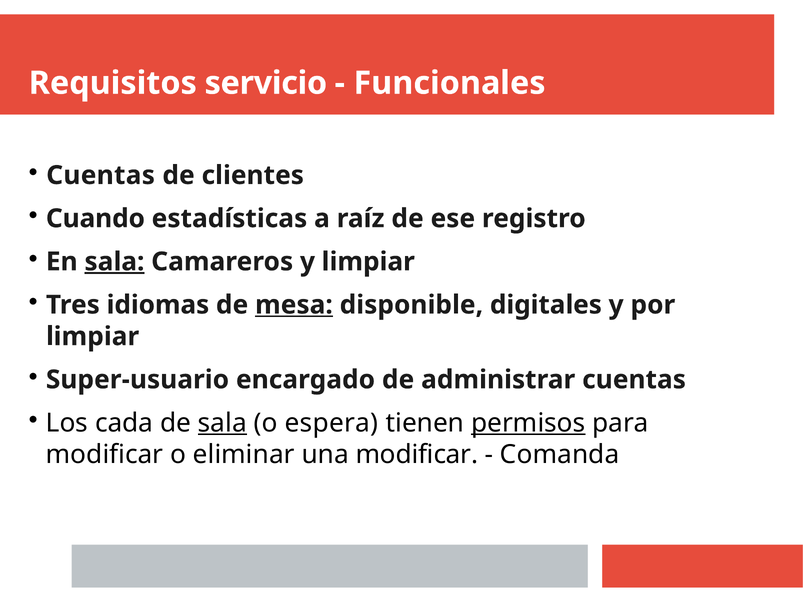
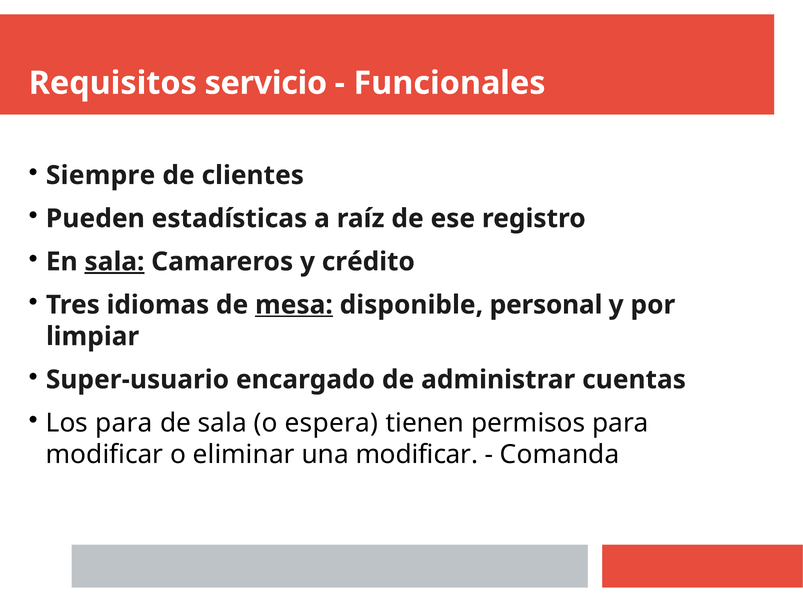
Cuentas at (101, 175): Cuentas -> Siempre
Cuando: Cuando -> Pueden
y limpiar: limpiar -> crédito
digitales: digitales -> personal
Los cada: cada -> para
sala at (222, 423) underline: present -> none
permisos underline: present -> none
